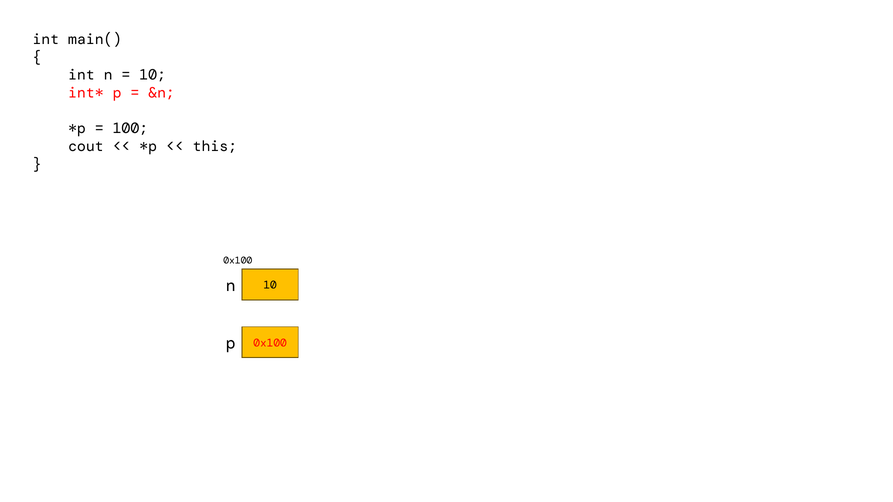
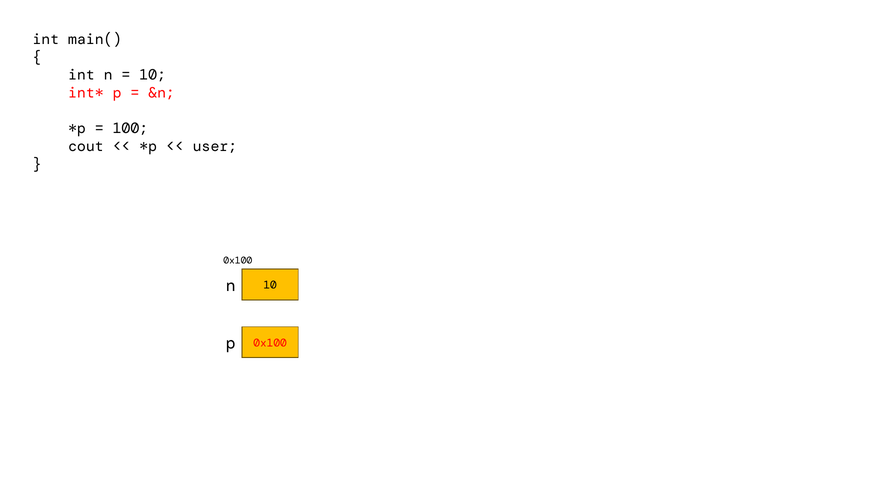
this: this -> user
